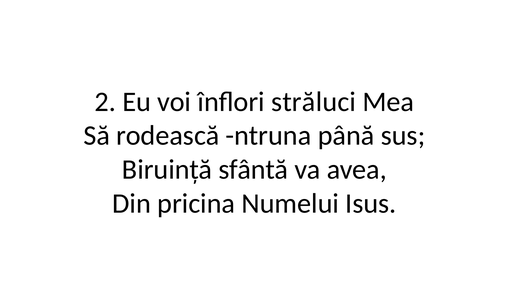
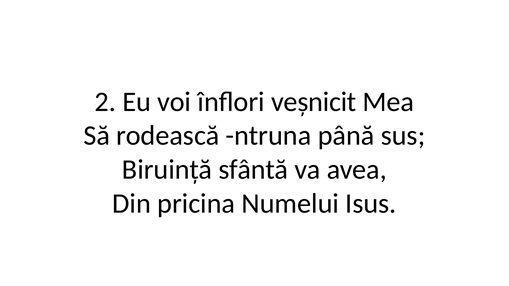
străluci: străluci -> veșnicit
